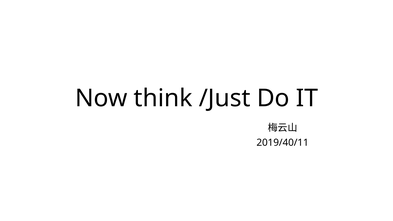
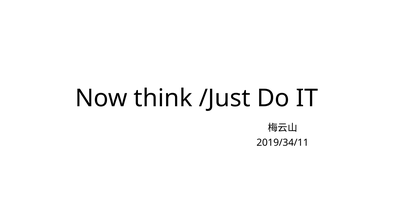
2019/40/11: 2019/40/11 -> 2019/34/11
